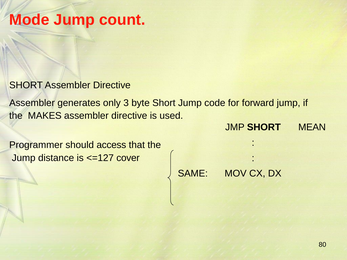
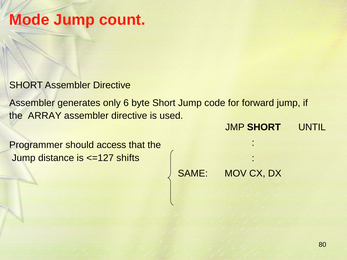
3: 3 -> 6
MAKES: MAKES -> ARRAY
MEAN: MEAN -> UNTIL
cover: cover -> shifts
